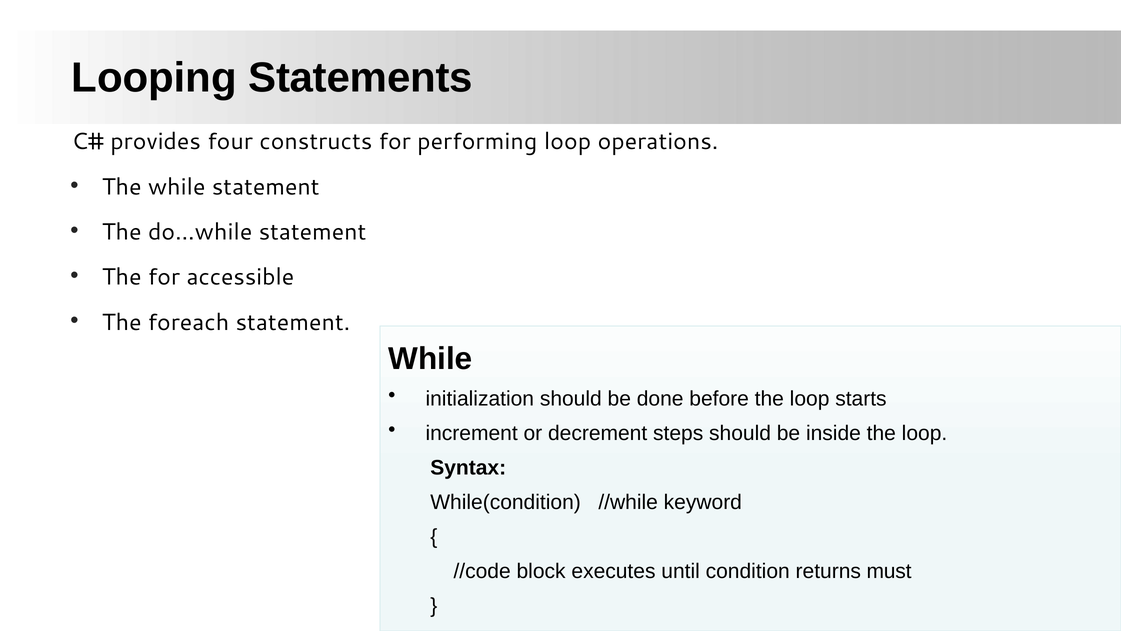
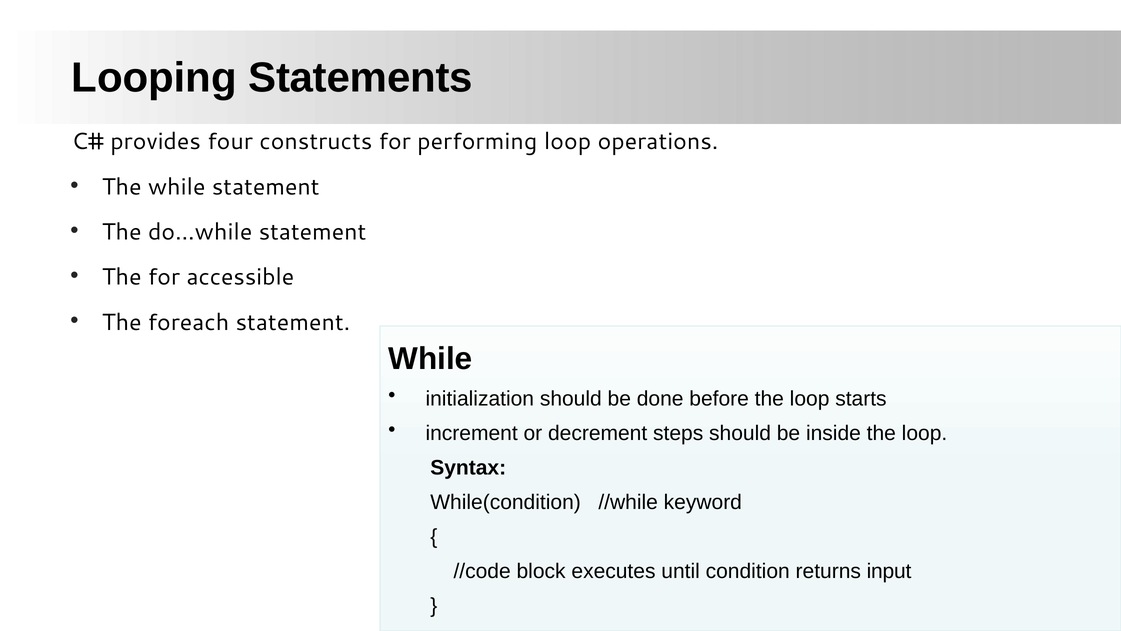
must: must -> input
